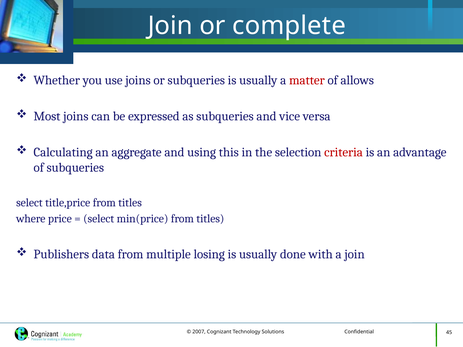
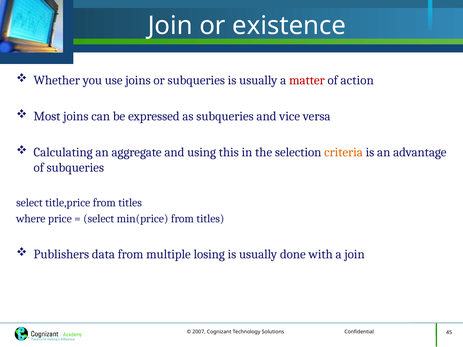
complete: complete -> existence
allows: allows -> action
criteria colour: red -> orange
